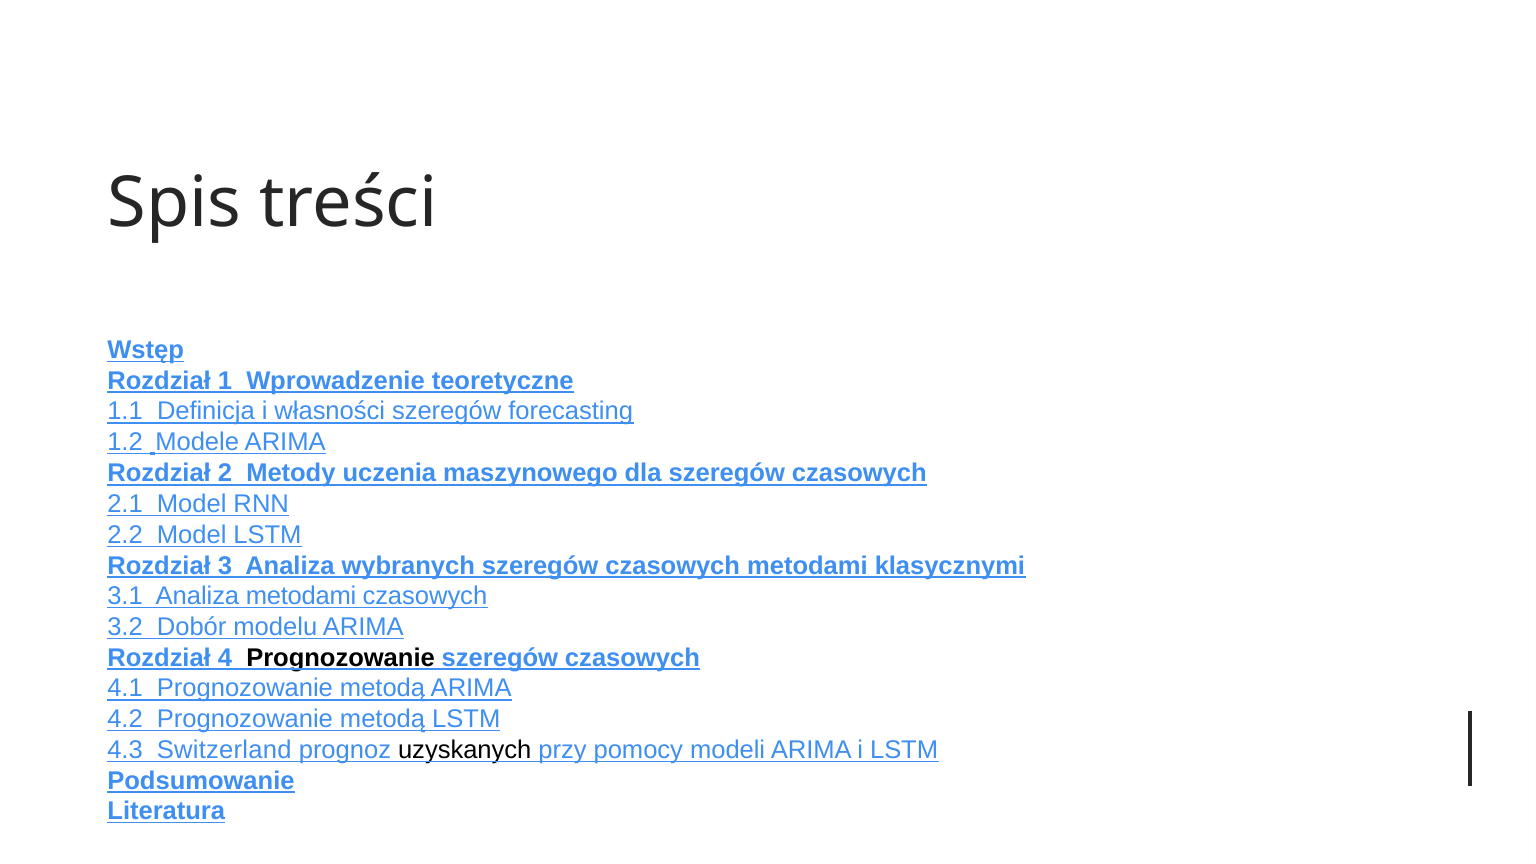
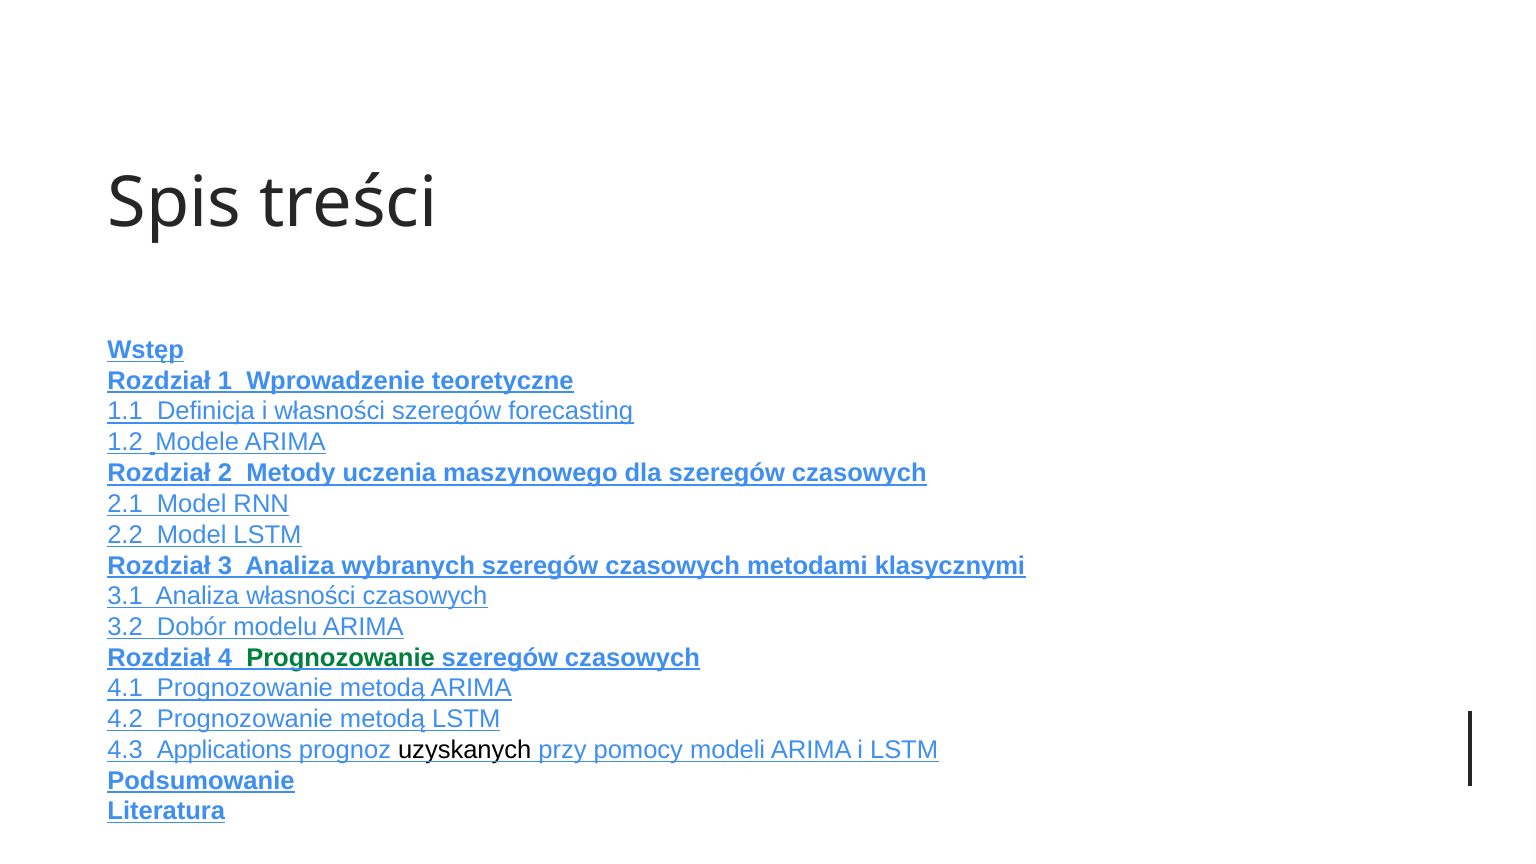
Analiza metodami: metodami -> własności
Prognozowanie at (341, 658) colour: black -> green
Switzerland: Switzerland -> Applications
